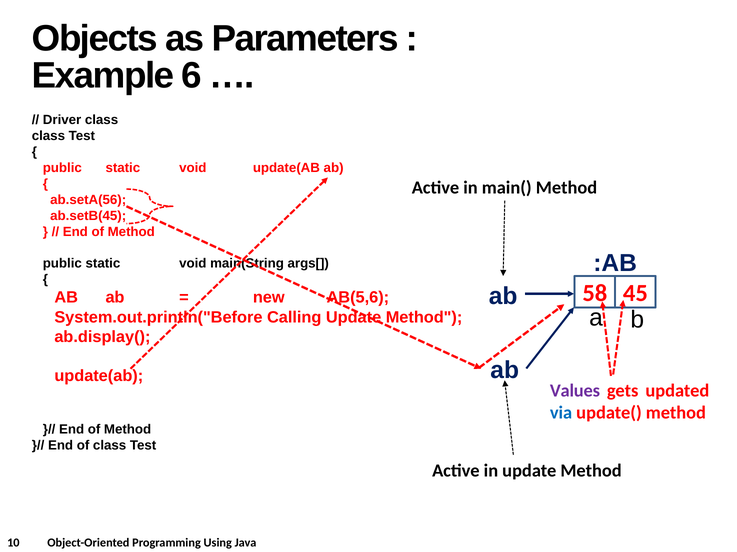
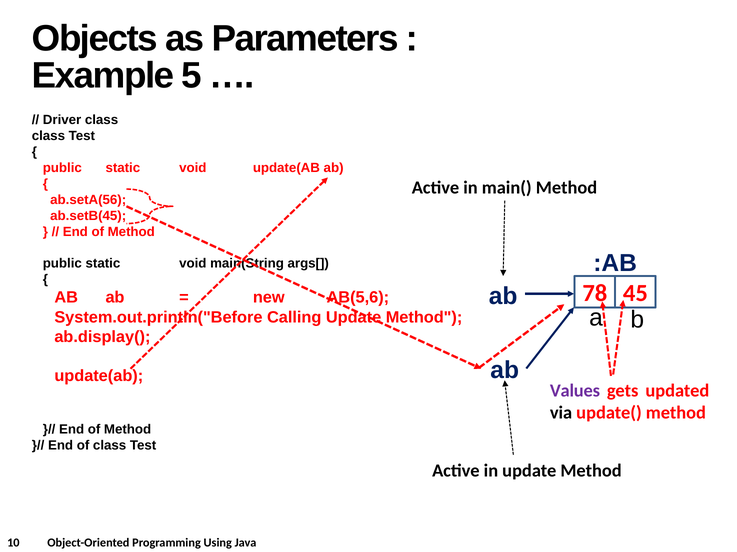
6: 6 -> 5
58: 58 -> 78
via colour: blue -> black
